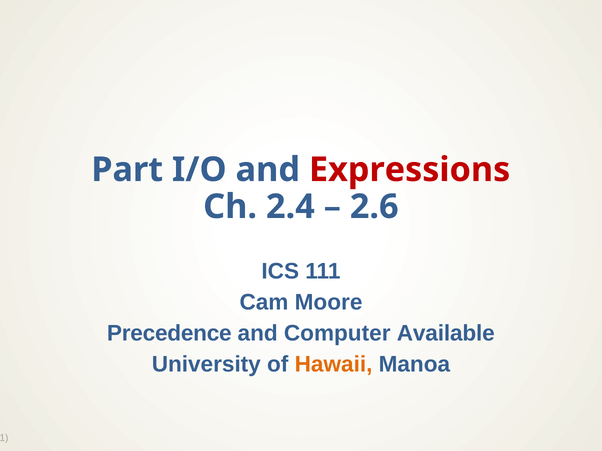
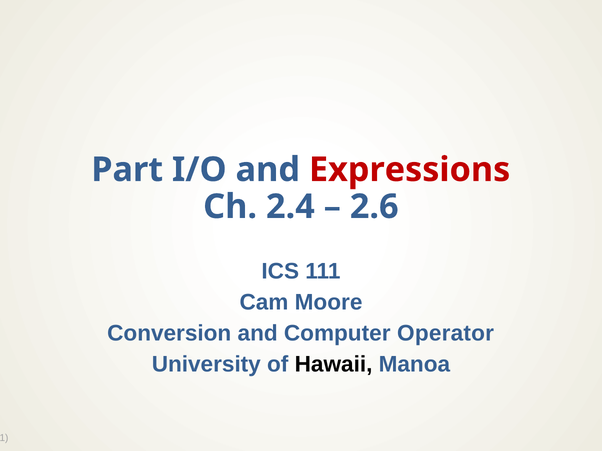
Precedence: Precedence -> Conversion
Available: Available -> Operator
Hawaii colour: orange -> black
